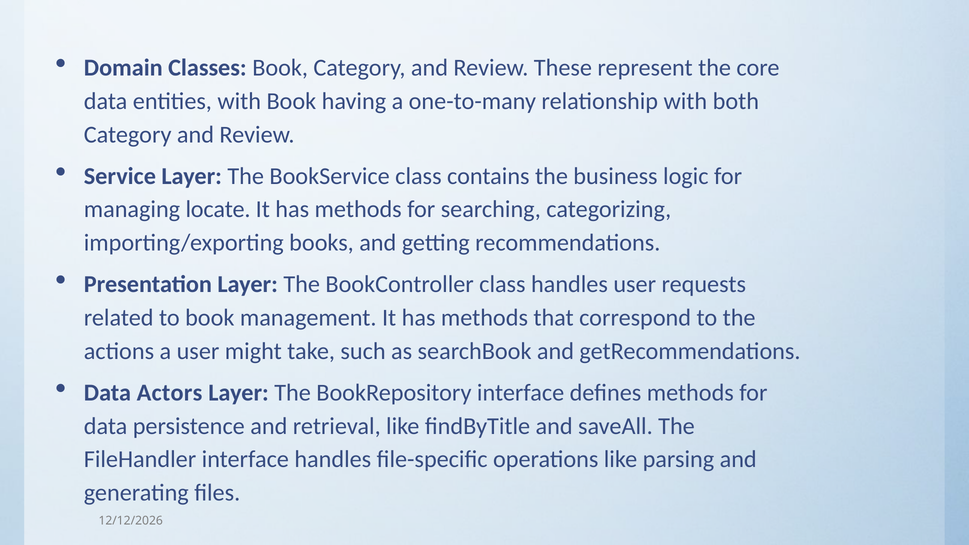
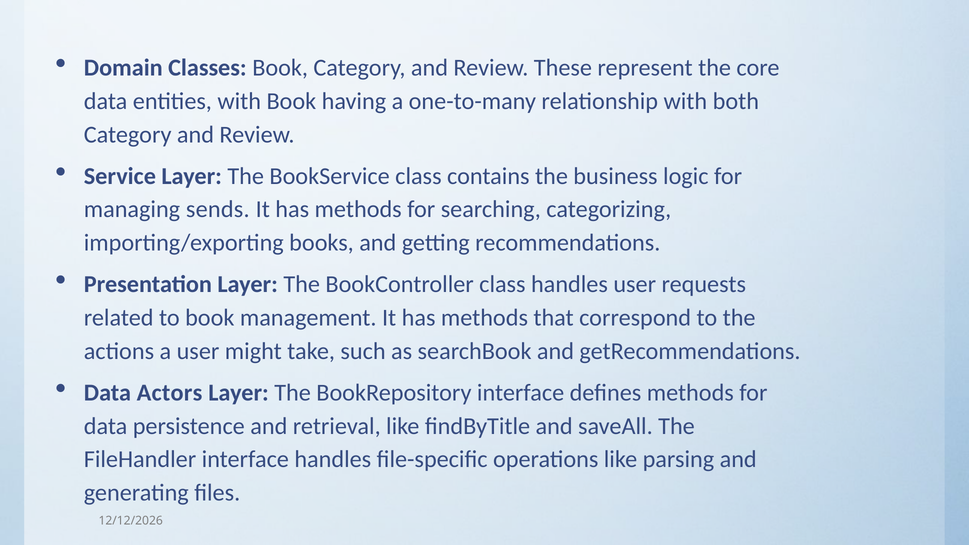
locate: locate -> sends
